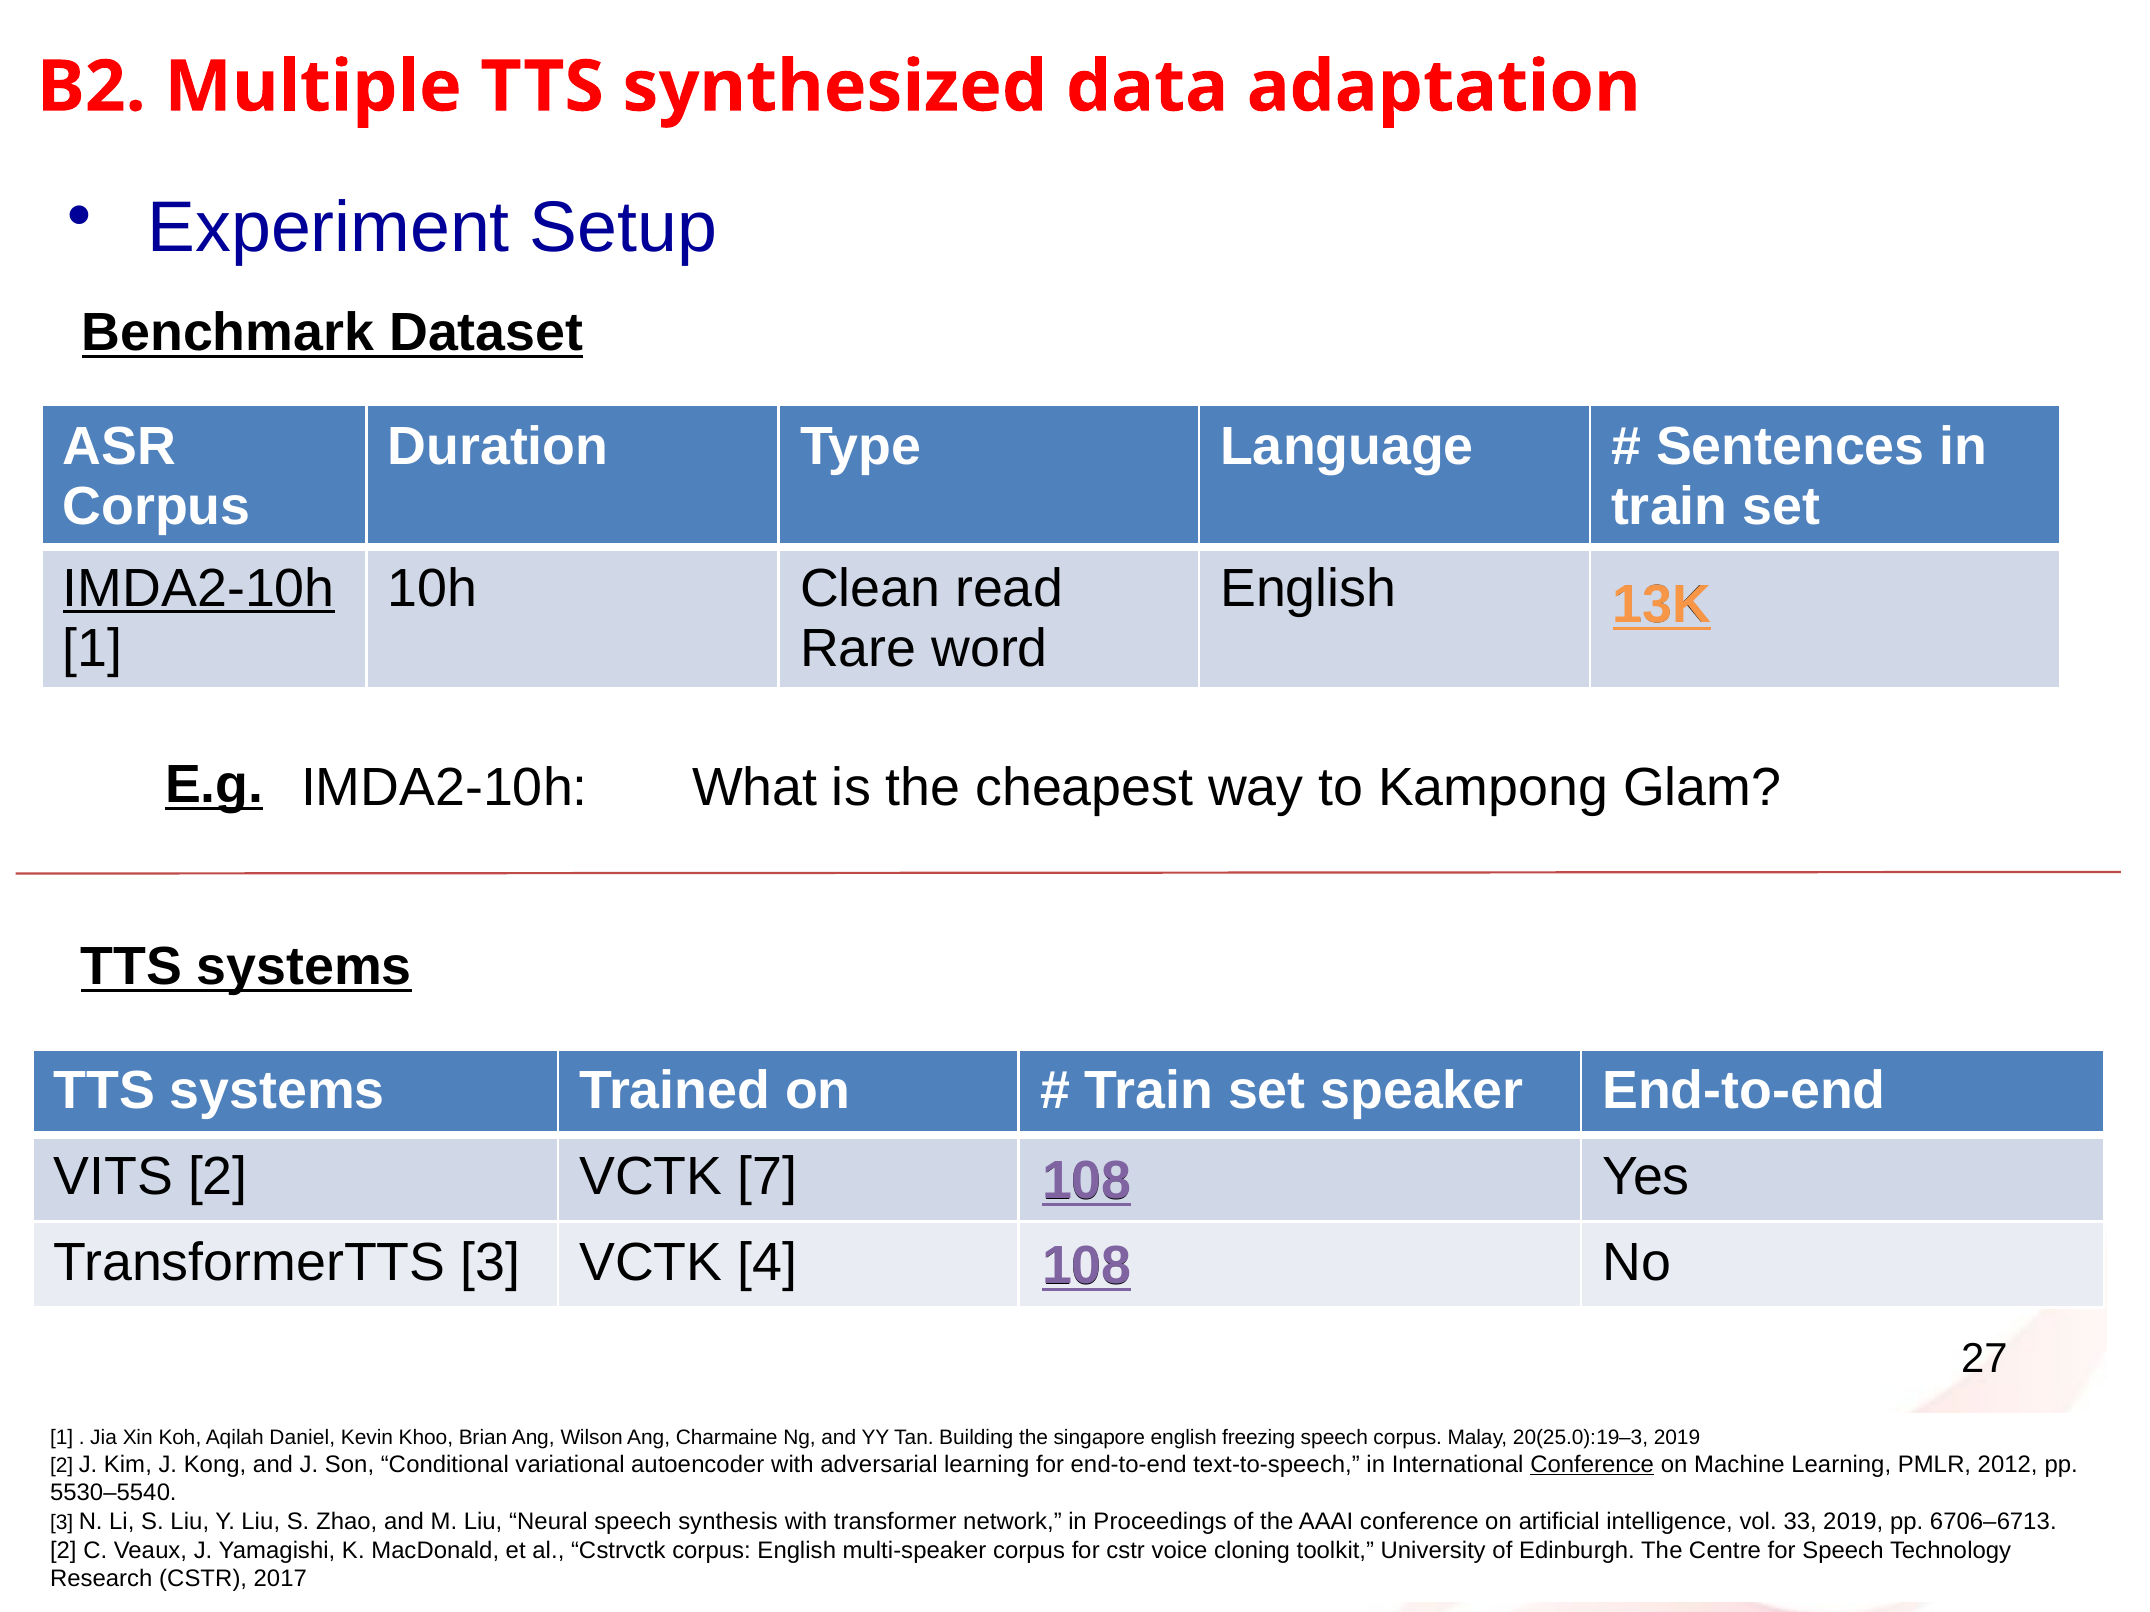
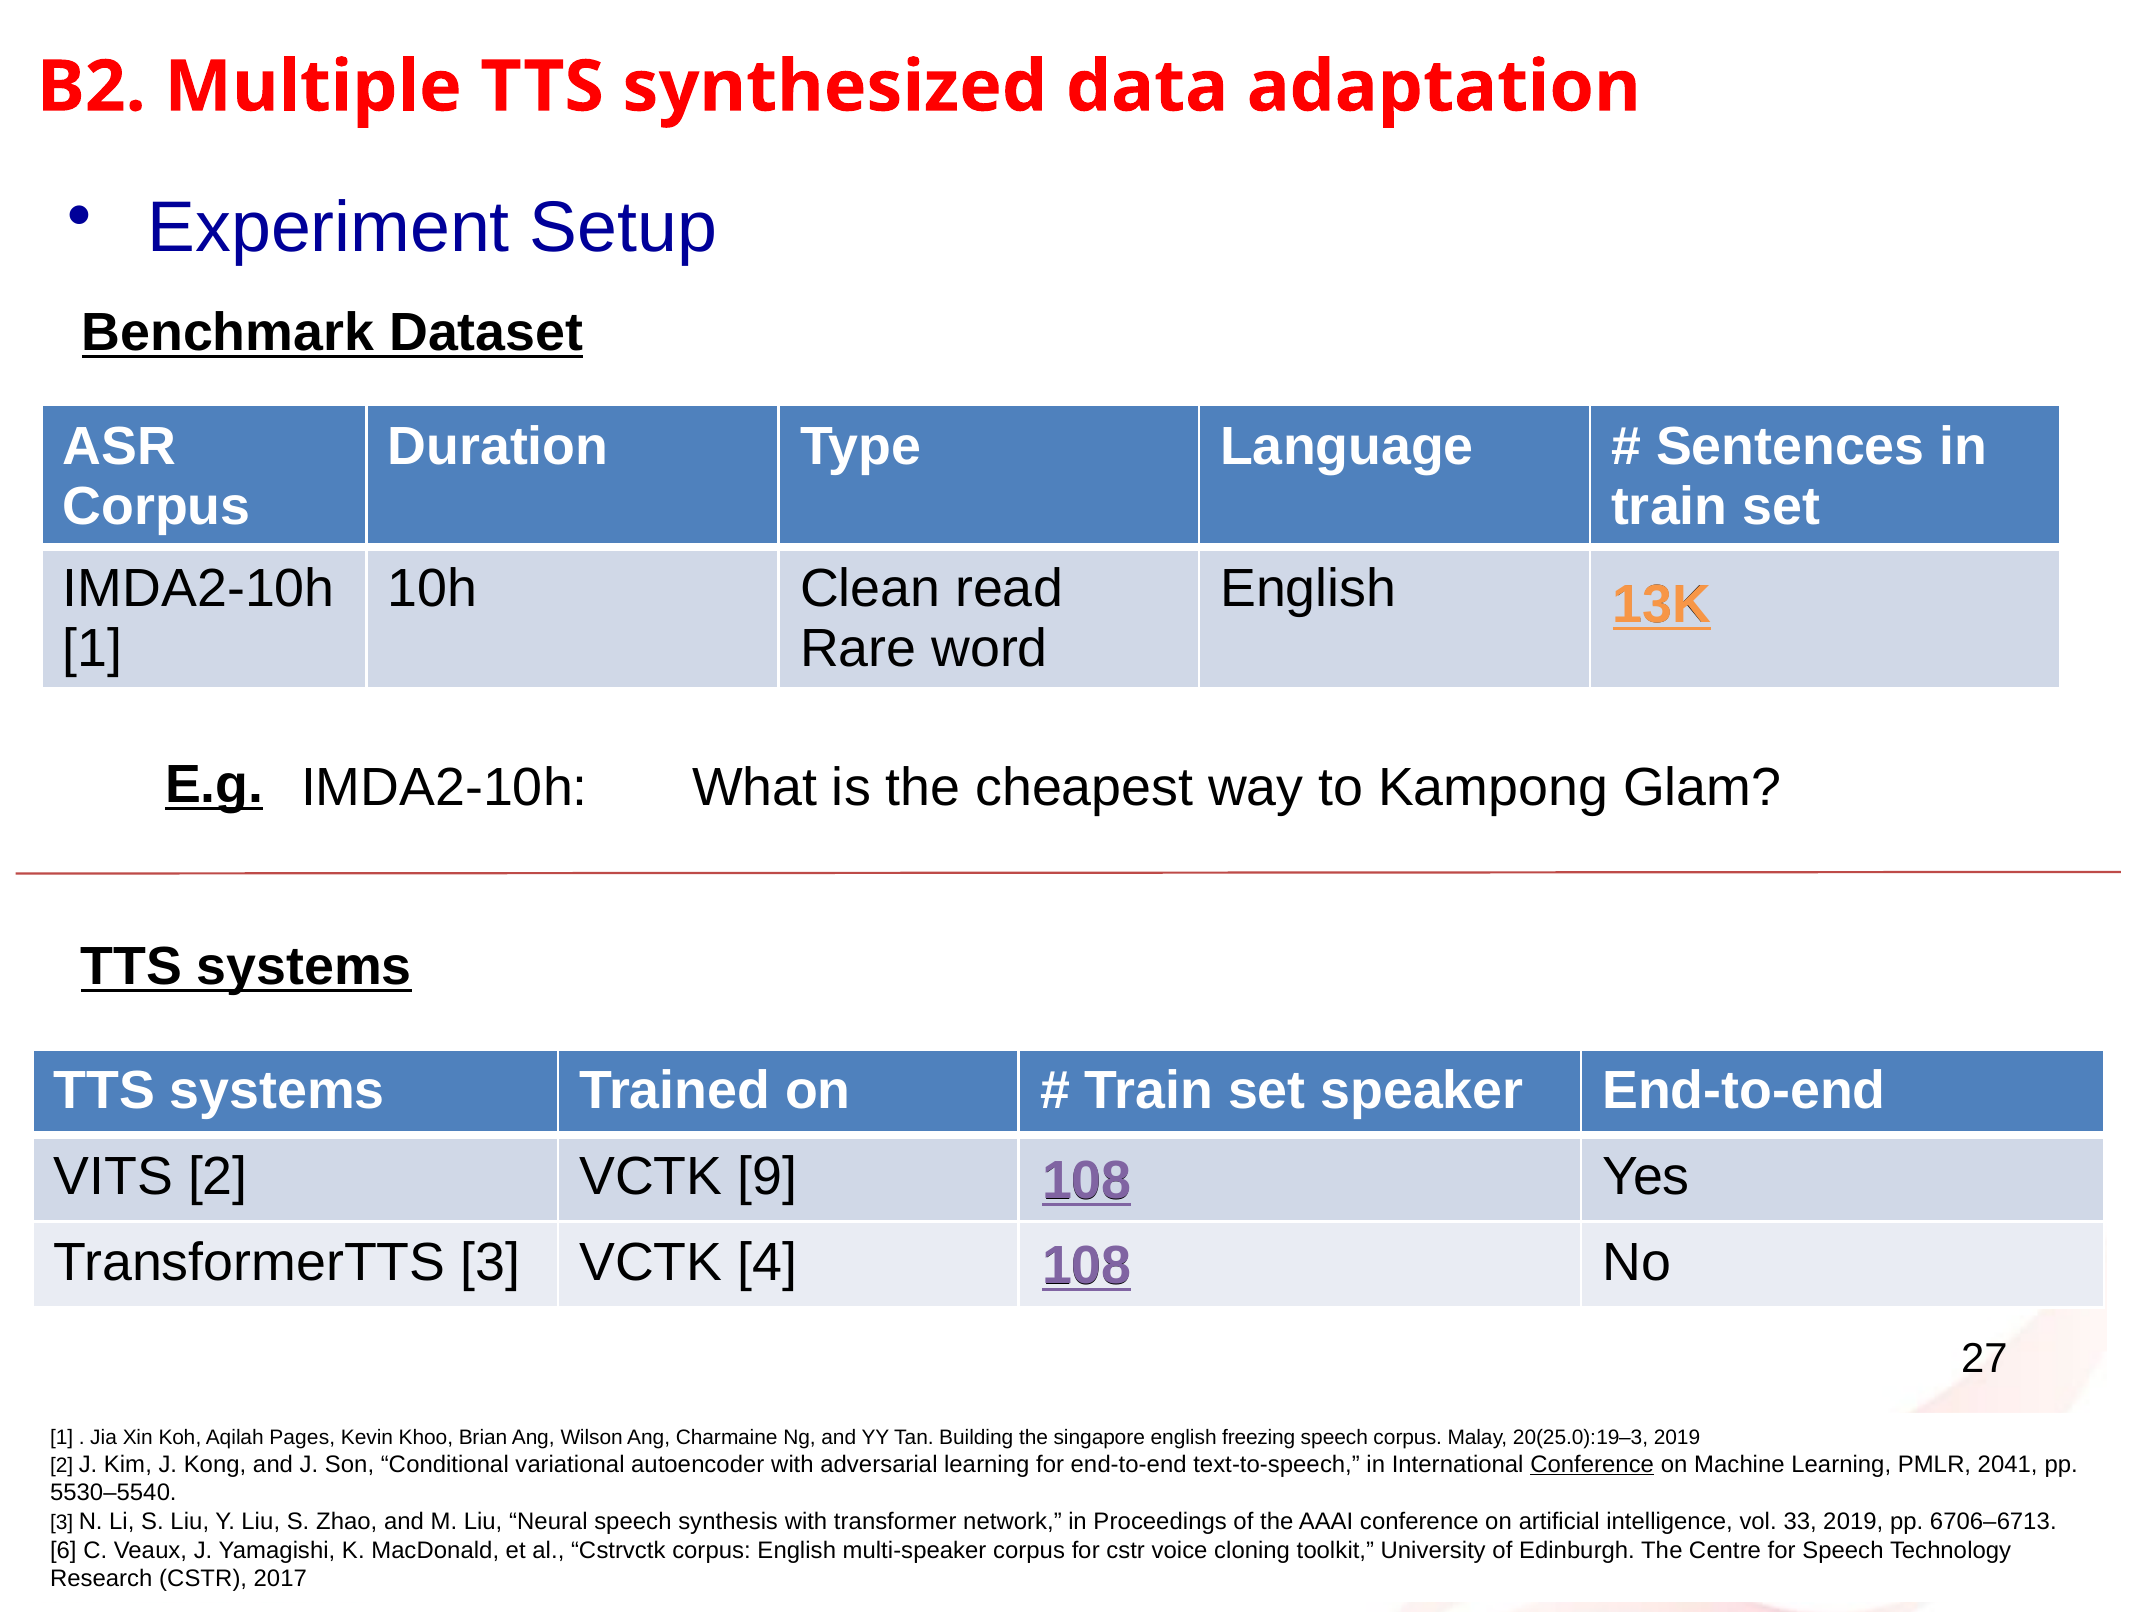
IMDA2-10h at (199, 589) underline: present -> none
7: 7 -> 9
Daniel: Daniel -> Pages
2012: 2012 -> 2041
2 at (63, 1551): 2 -> 6
